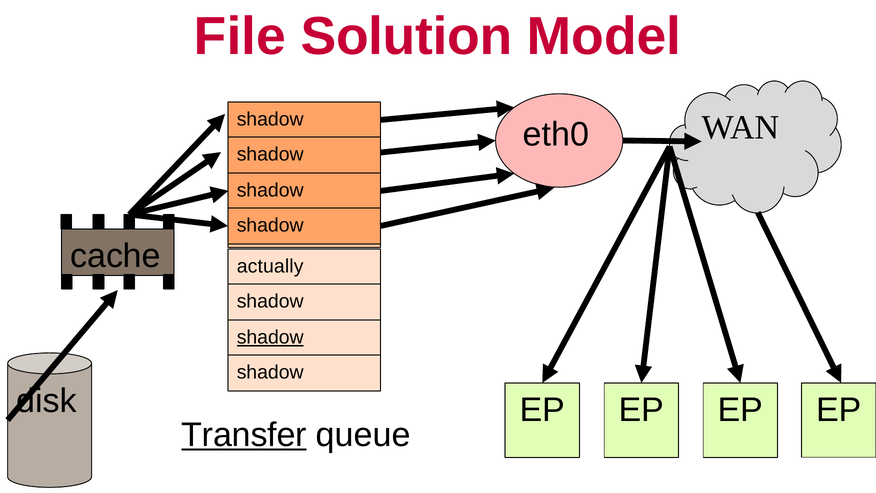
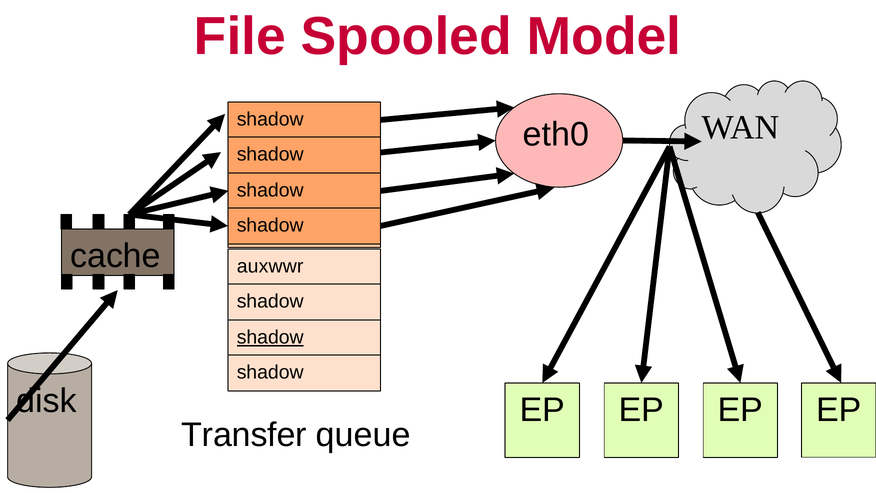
Solution: Solution -> Spooled
actually: actually -> auxwwr
Transfer underline: present -> none
